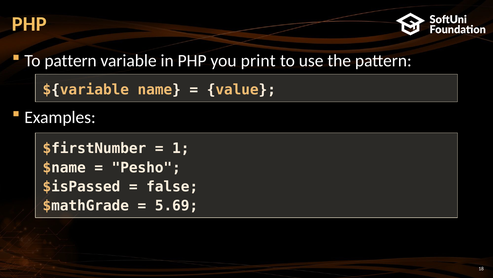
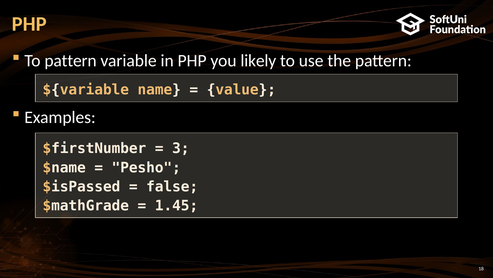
print: print -> likely
1: 1 -> 3
5.69: 5.69 -> 1.45
